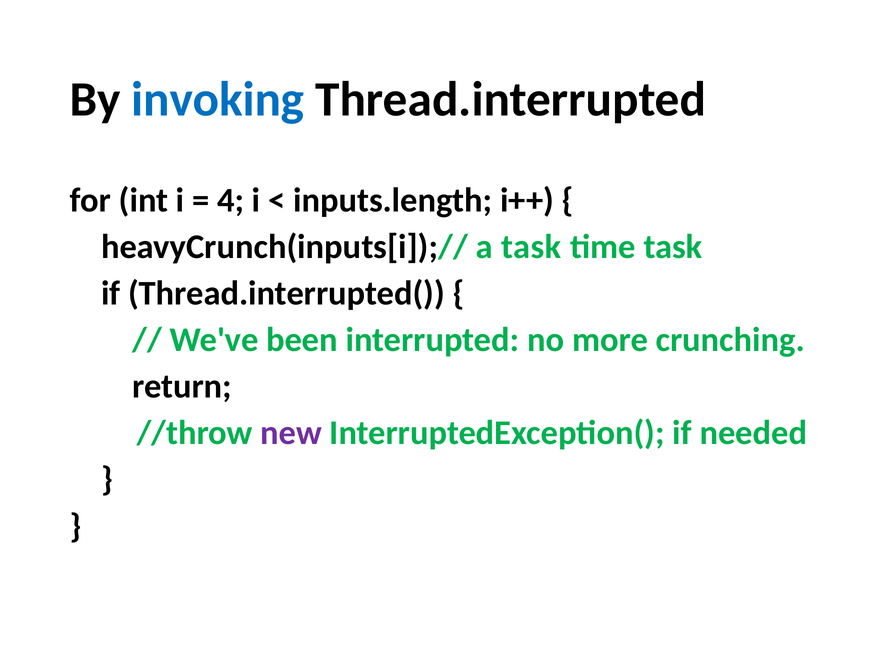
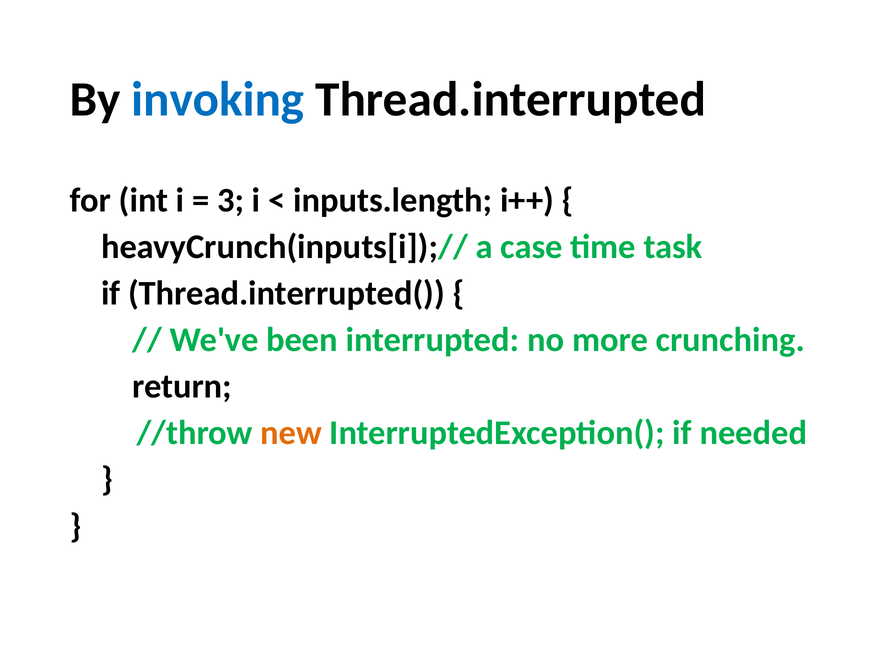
4: 4 -> 3
a task: task -> case
new colour: purple -> orange
